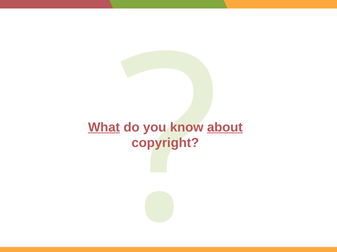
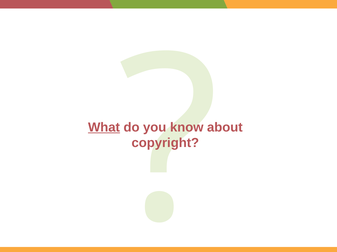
about underline: present -> none
